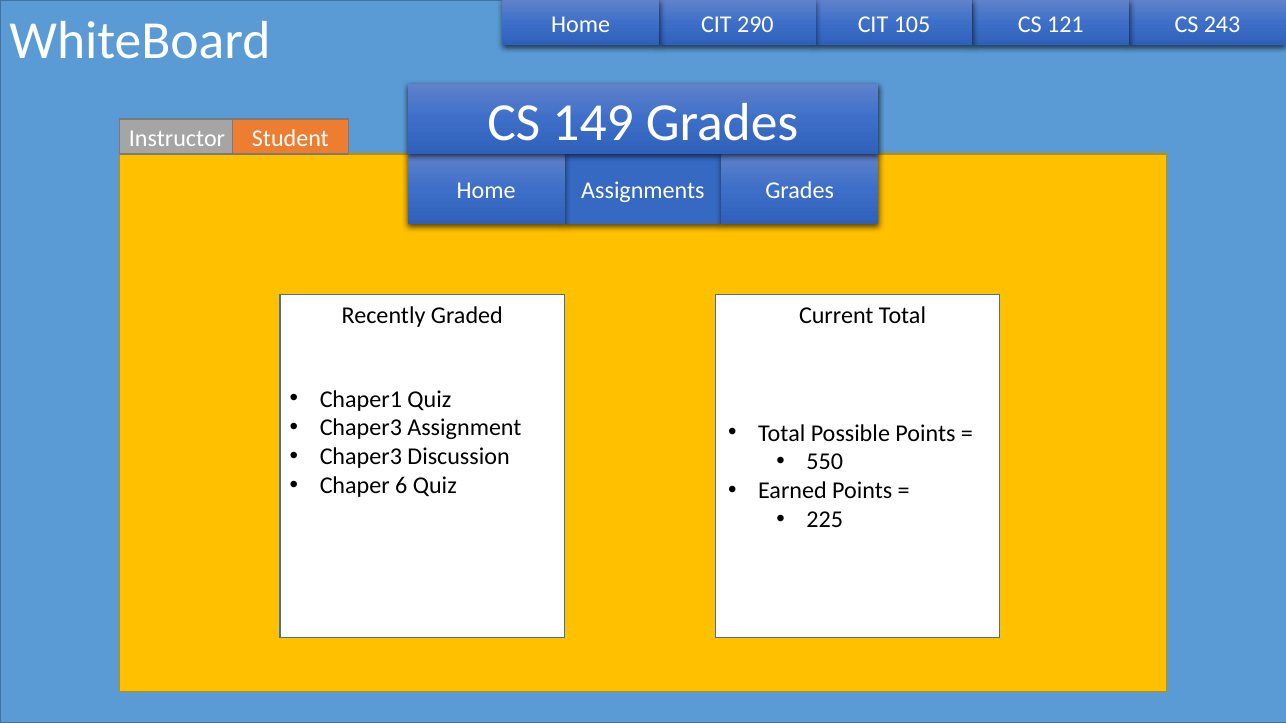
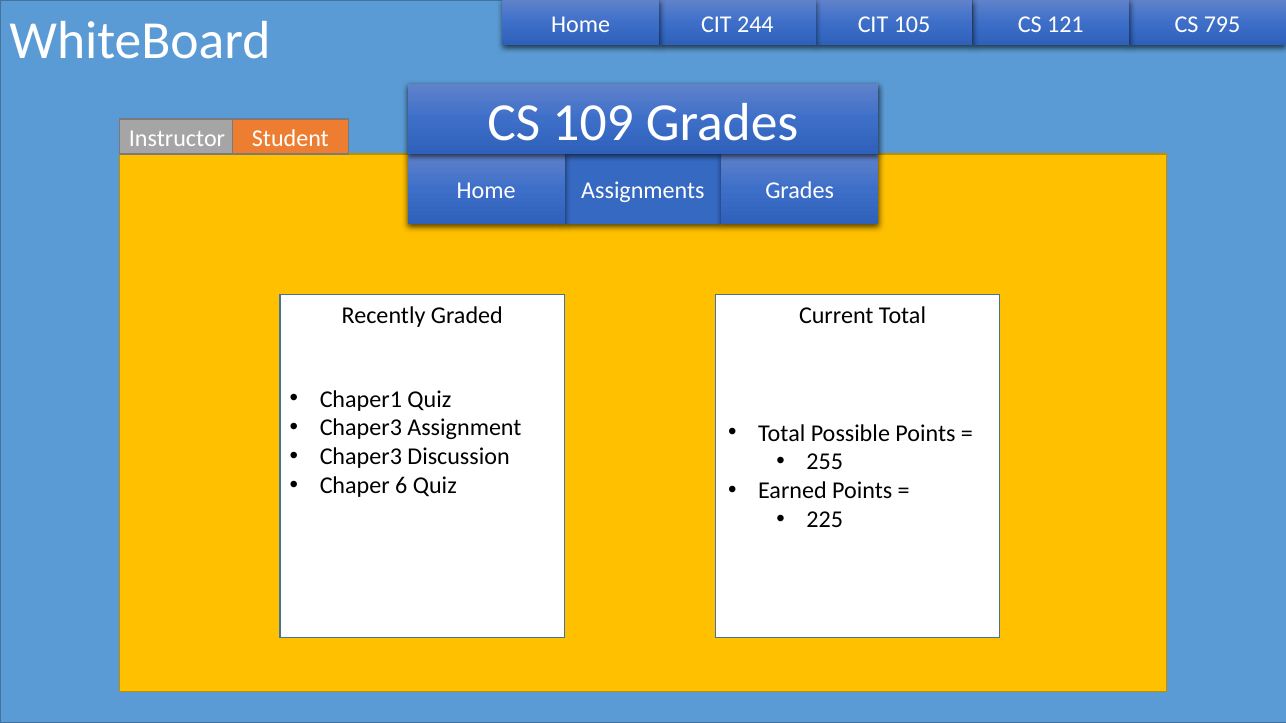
290: 290 -> 244
243: 243 -> 795
149: 149 -> 109
550: 550 -> 255
